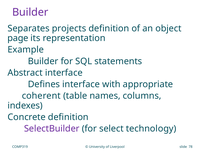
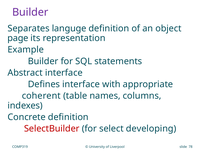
projects: projects -> languge
SelectBuilder colour: purple -> red
technology: technology -> developing
